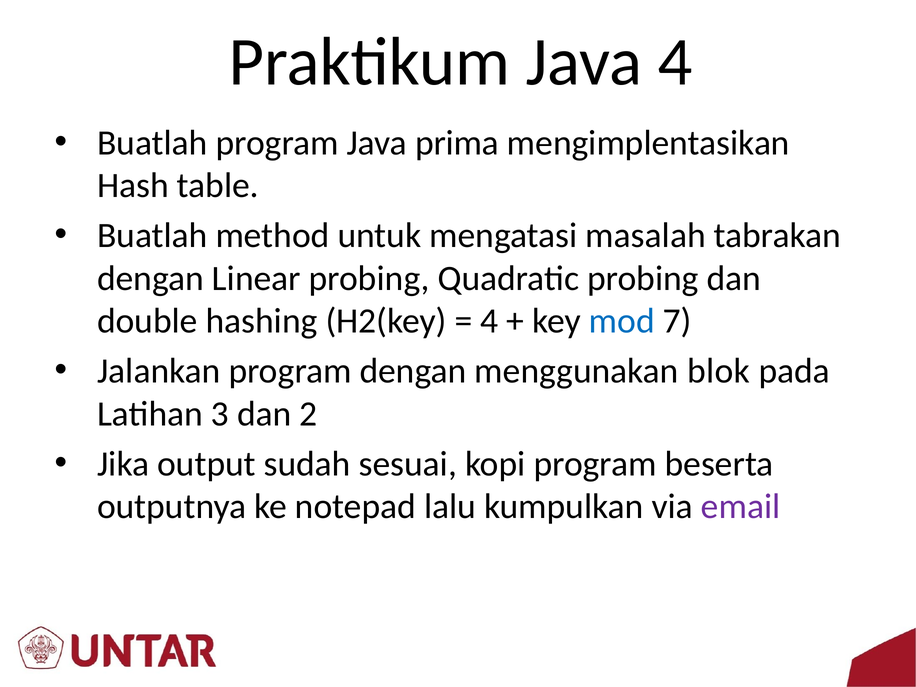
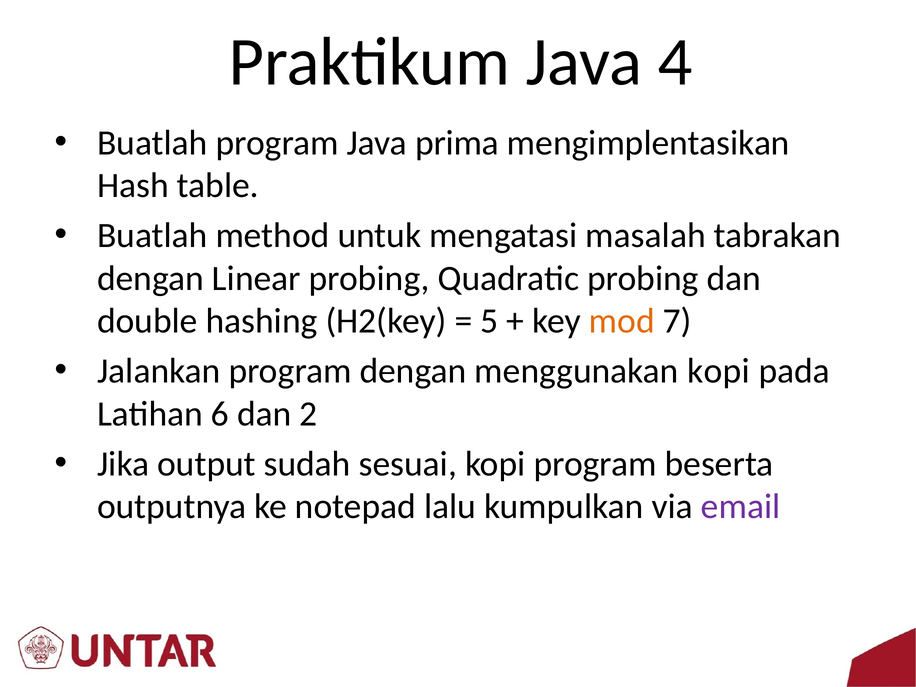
4 at (489, 321): 4 -> 5
mod colour: blue -> orange
menggunakan blok: blok -> kopi
3: 3 -> 6
